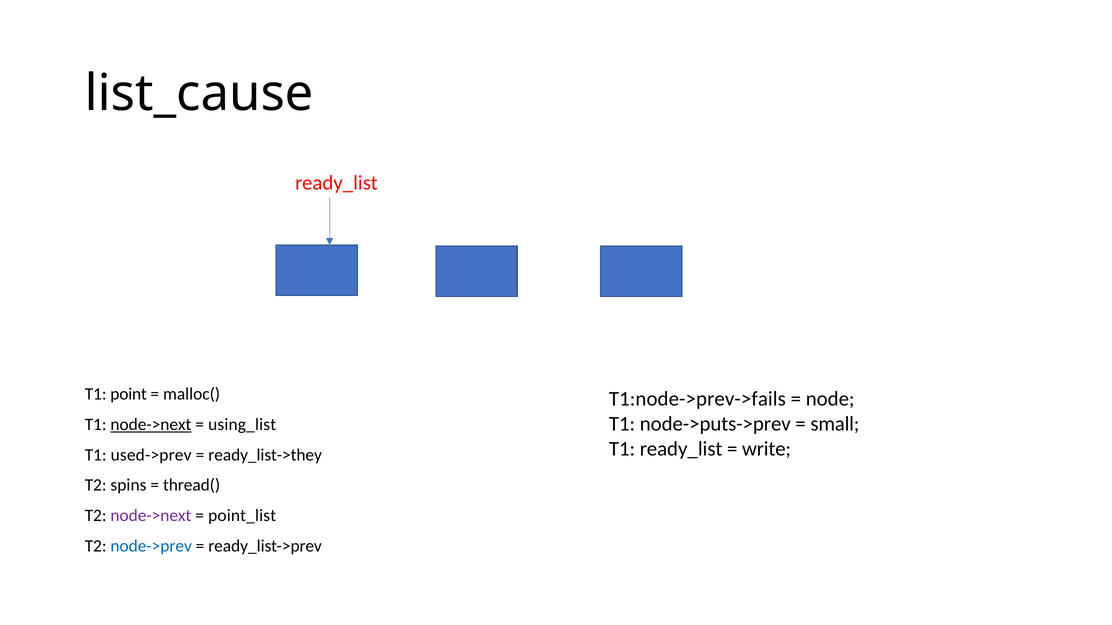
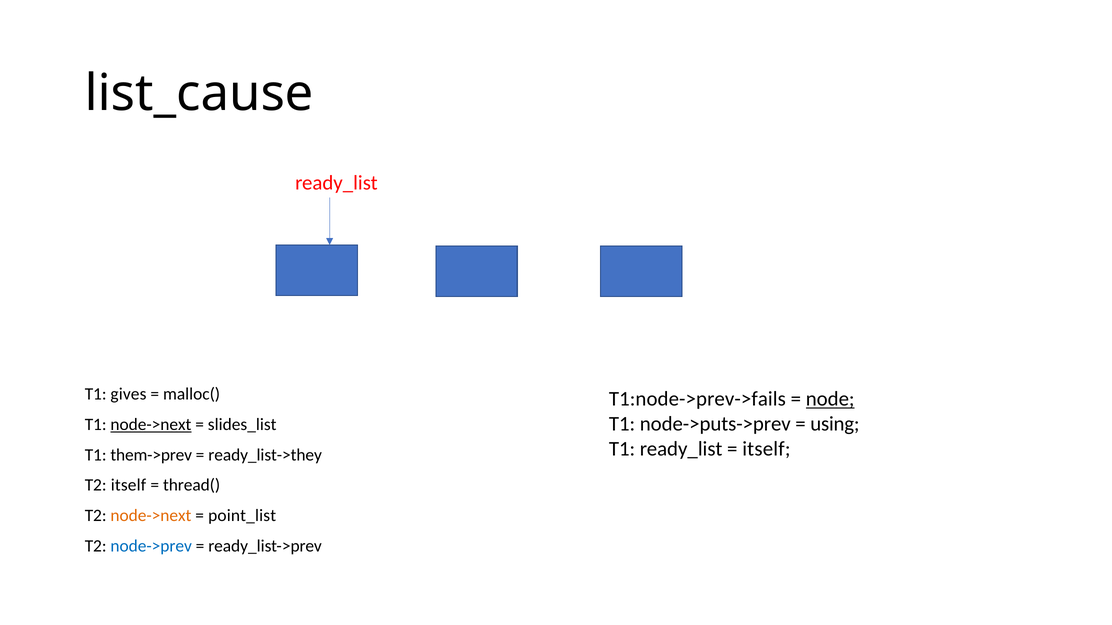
point: point -> gives
node underline: none -> present
small: small -> using
using_list: using_list -> slides_list
write at (767, 449): write -> itself
used->prev: used->prev -> them->prev
T2 spins: spins -> itself
node->next at (151, 516) colour: purple -> orange
